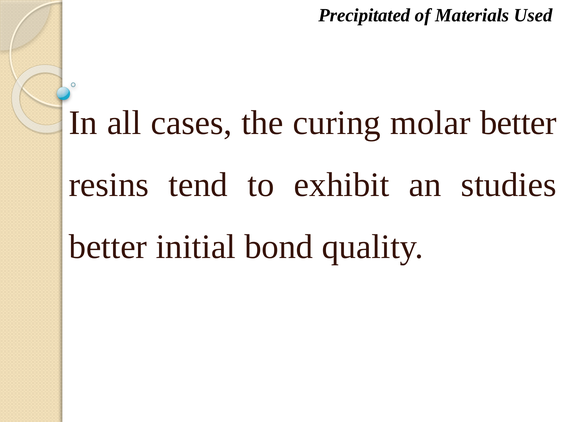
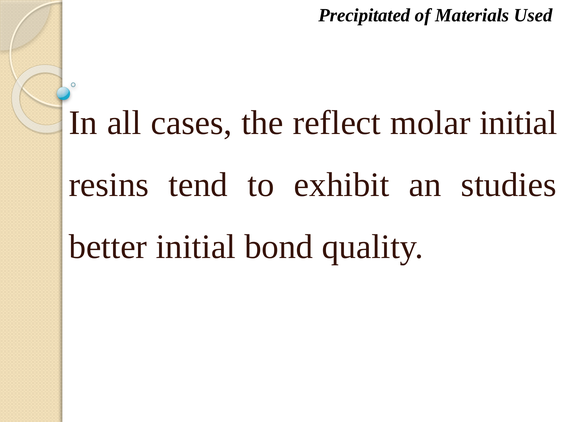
curing: curing -> reflect
molar better: better -> initial
